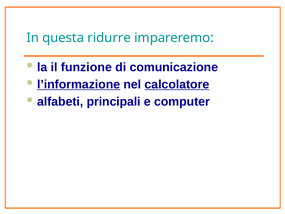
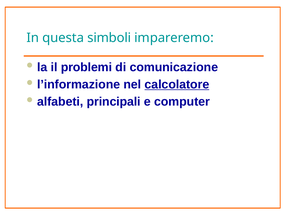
ridurre: ridurre -> simboli
funzione: funzione -> problemi
l’informazione underline: present -> none
